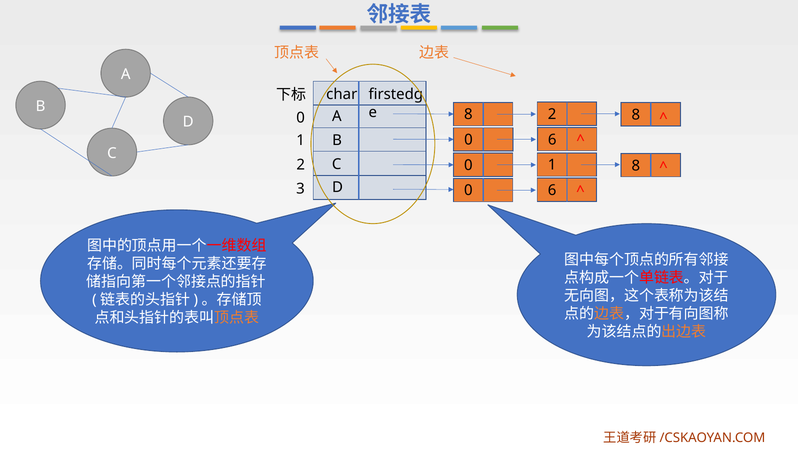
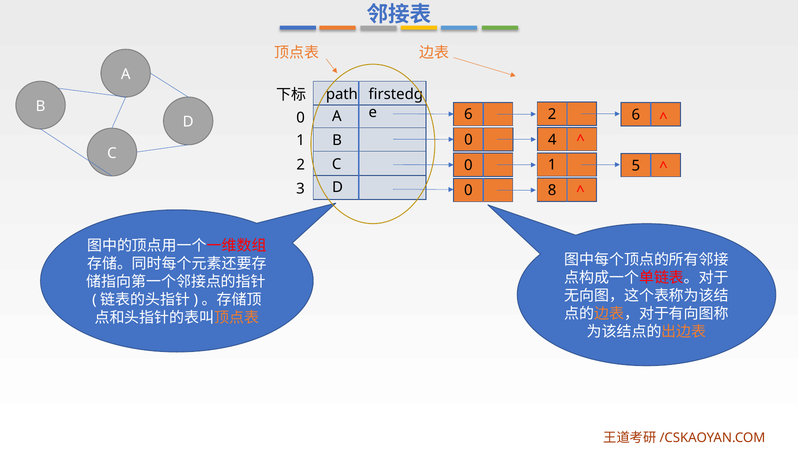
char: char -> path
8 at (468, 114): 8 -> 6
2 8: 8 -> 6
6 at (552, 140): 6 -> 4
1 8: 8 -> 5
6 at (552, 190): 6 -> 8
